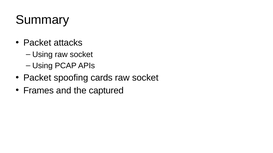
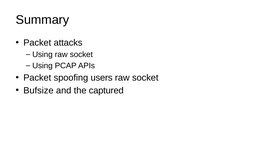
cards: cards -> users
Frames: Frames -> Bufsize
